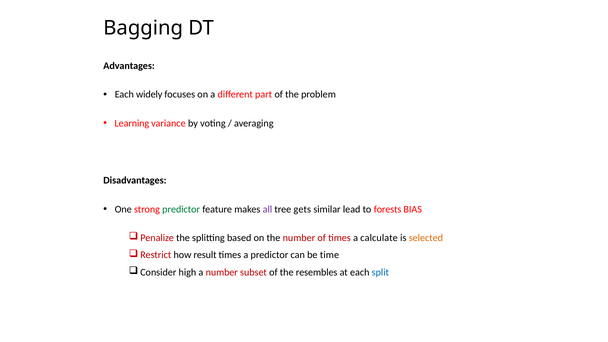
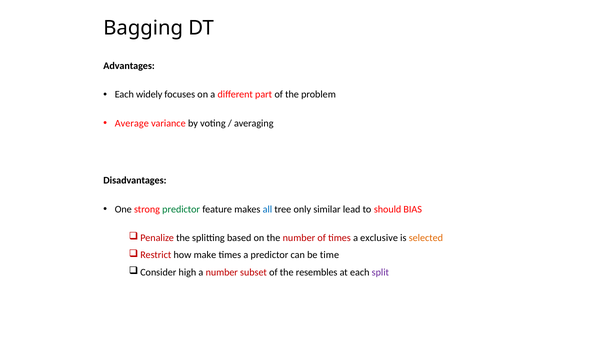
Learning: Learning -> Average
all colour: purple -> blue
gets: gets -> only
forests: forests -> should
calculate: calculate -> exclusive
result: result -> make
split colour: blue -> purple
